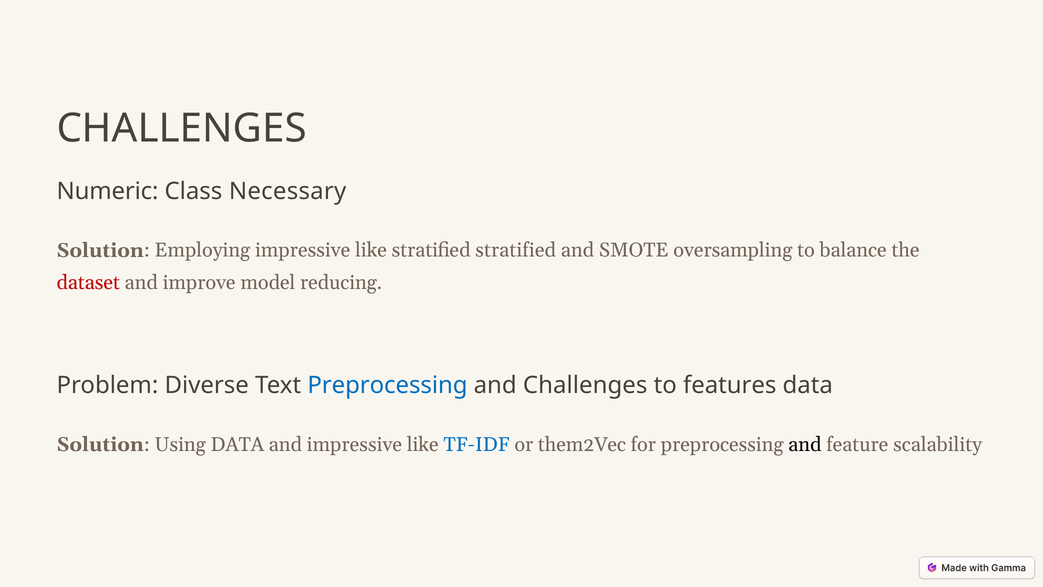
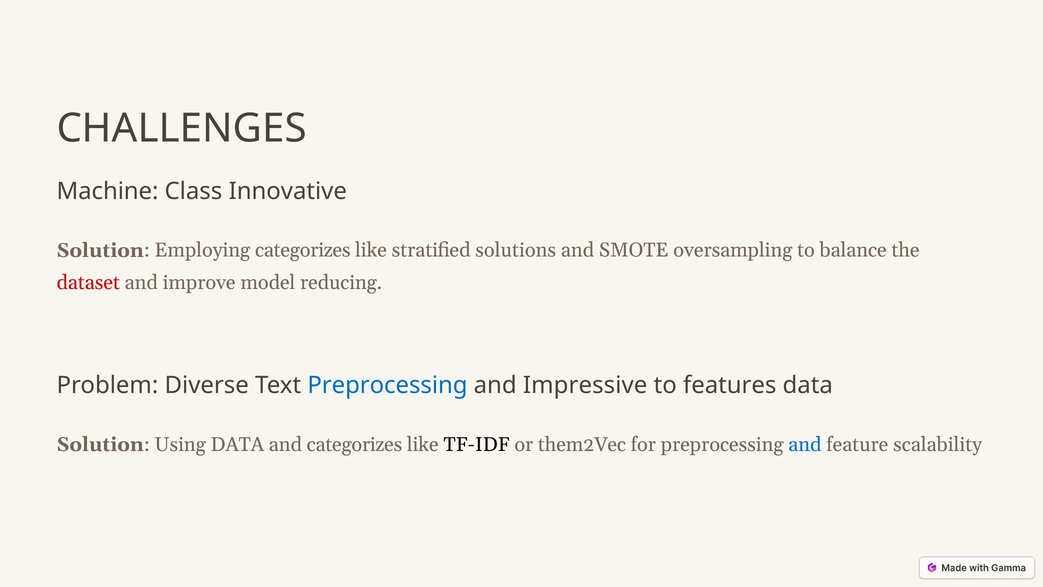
Numeric: Numeric -> Machine
Necessary: Necessary -> Innovative
Employing impressive: impressive -> categorizes
stratified stratified: stratified -> solutions
and Challenges: Challenges -> Impressive
and impressive: impressive -> categorizes
TF-IDF colour: blue -> black
and at (805, 444) colour: black -> blue
